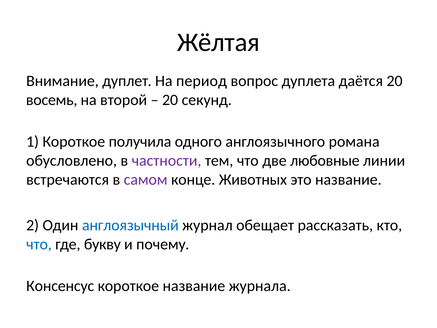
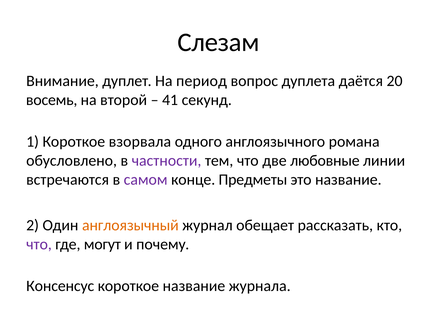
Жёлтая: Жёлтая -> Слезам
20 at (170, 100): 20 -> 41
получила: получила -> взорвала
Животных: Животных -> Предметы
англоязычный colour: blue -> orange
что at (39, 244) colour: blue -> purple
букву: букву -> могут
